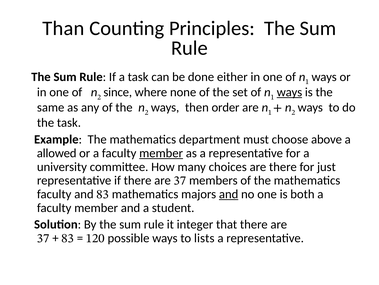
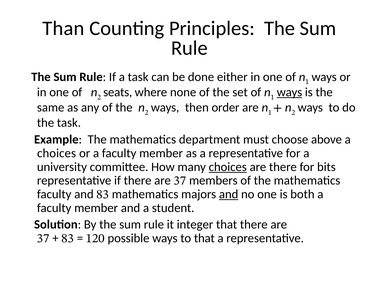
since: since -> seats
allowed at (57, 153): allowed -> choices
member at (161, 153) underline: present -> none
choices at (228, 166) underline: none -> present
just: just -> bits
to lists: lists -> that
